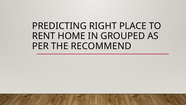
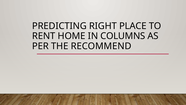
GROUPED: GROUPED -> COLUMNS
